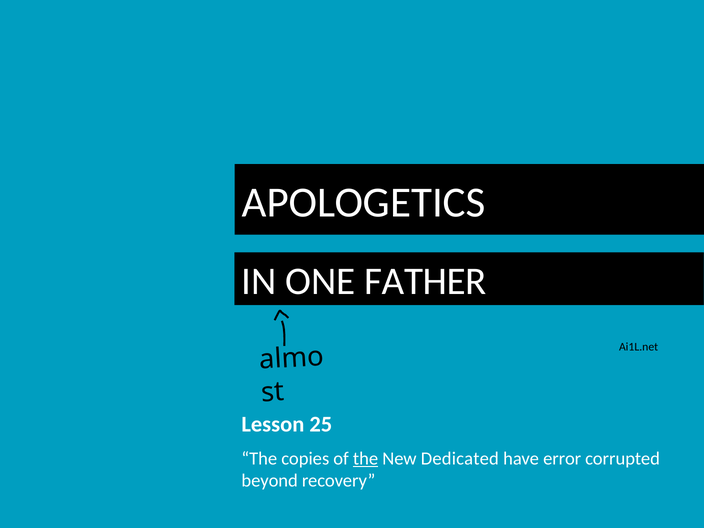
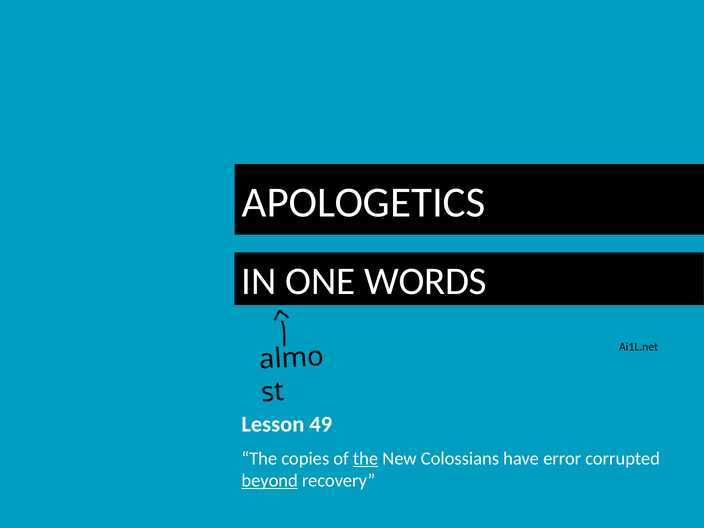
FATHER: FATHER -> WORDS
25: 25 -> 49
Dedicated: Dedicated -> Colossians
beyond underline: none -> present
